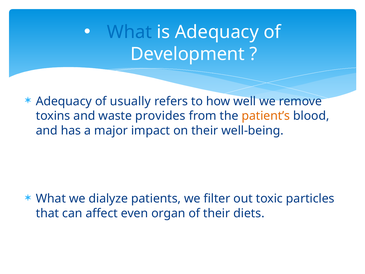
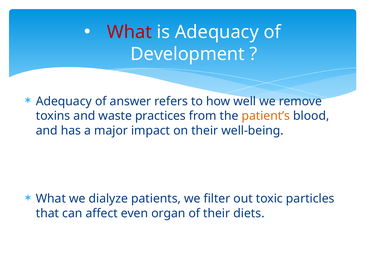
What at (129, 32) colour: blue -> red
usually: usually -> answer
provides: provides -> practices
